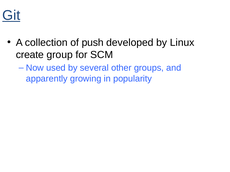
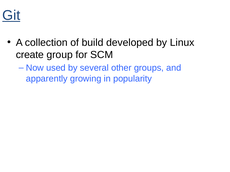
push: push -> build
